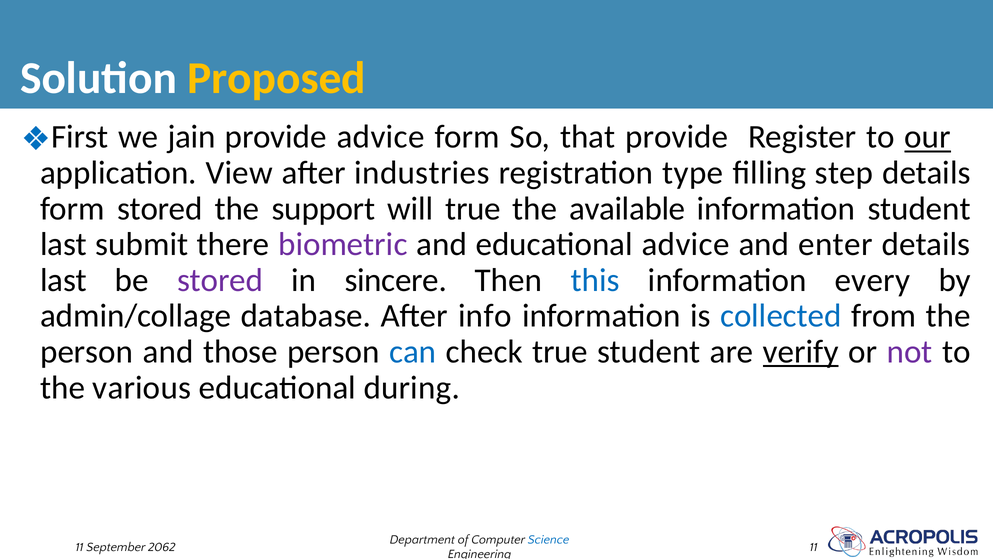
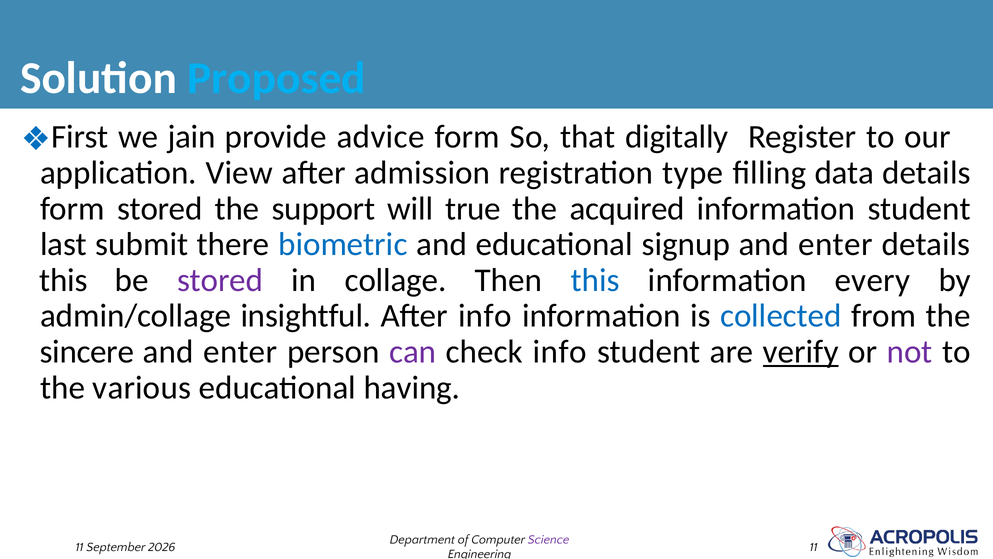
Proposed colour: yellow -> light blue
that provide: provide -> digitally
our underline: present -> none
industries: industries -> admission
step: step -> data
available: available -> acquired
biometric colour: purple -> blue
educational advice: advice -> signup
last at (63, 280): last -> this
sincere: sincere -> collage
database: database -> insightful
person at (87, 352): person -> sincere
those at (240, 352): those -> enter
can colour: blue -> purple
check true: true -> info
during: during -> having
Science colour: blue -> purple
2062: 2062 -> 2026
